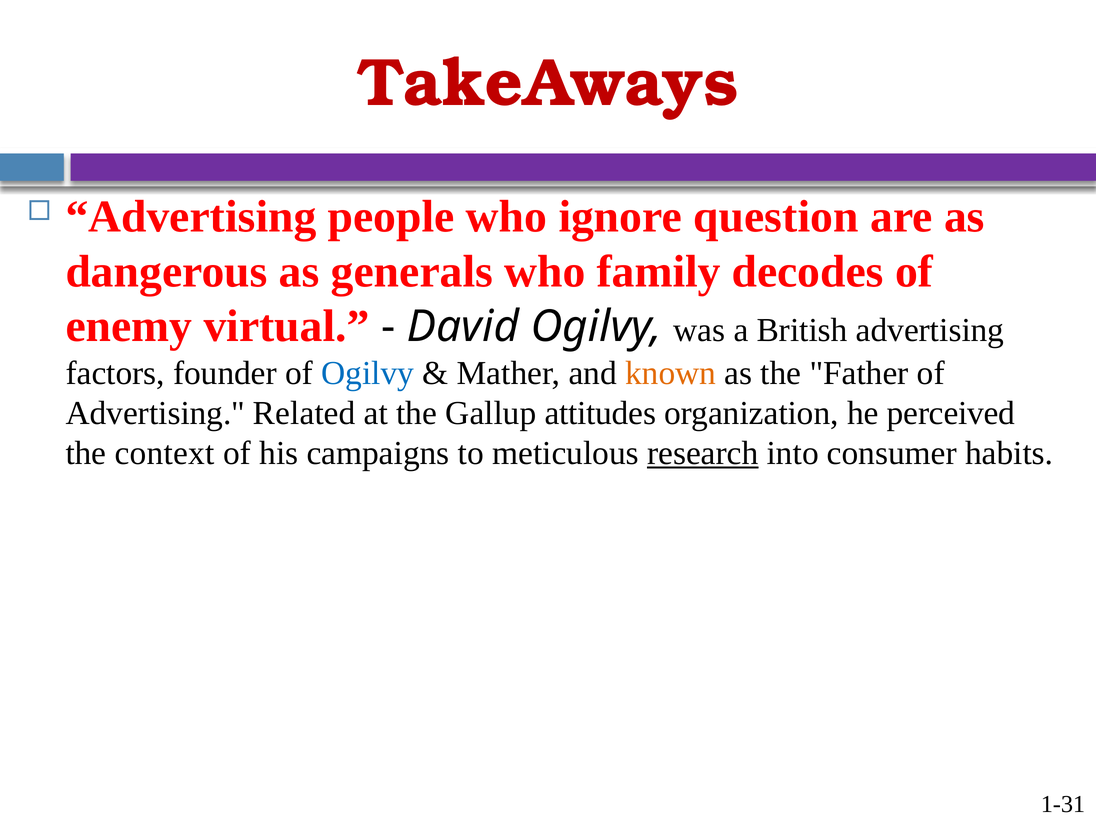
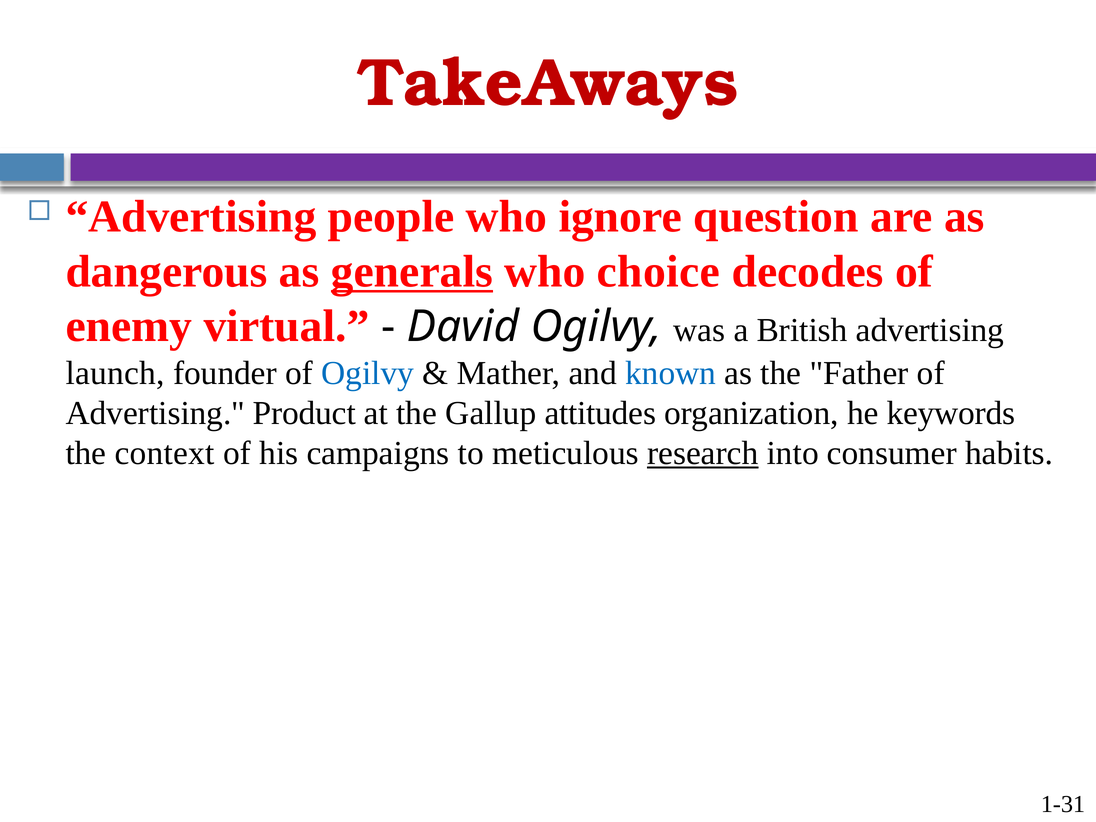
generals underline: none -> present
family: family -> choice
factors: factors -> launch
known colour: orange -> blue
Related: Related -> Product
perceived: perceived -> keywords
